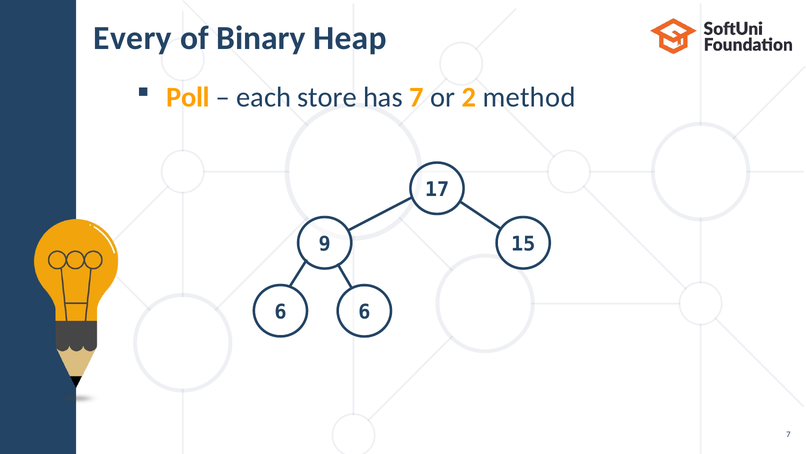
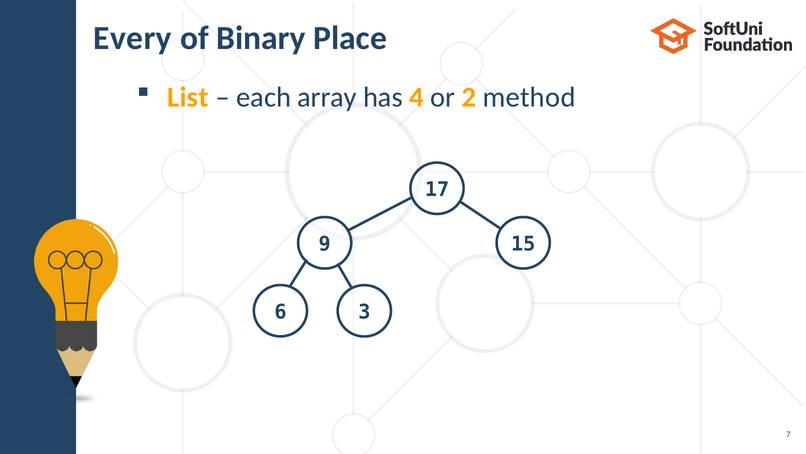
Heap: Heap -> Place
Poll: Poll -> List
store: store -> array
has 7: 7 -> 4
6 6: 6 -> 3
